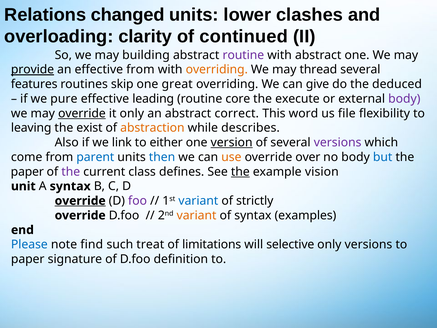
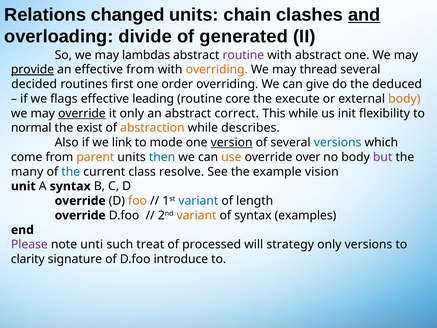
lower: lower -> chain
and underline: none -> present
clarity: clarity -> divide
continued: continued -> generated
building: building -> lambdas
features: features -> decided
skip: skip -> first
great: great -> order
pure: pure -> flags
body at (404, 99) colour: purple -> orange
This word: word -> while
file: file -> init
leaving: leaving -> normal
either: either -> mode
versions at (338, 142) colour: purple -> blue
parent colour: blue -> orange
but colour: blue -> purple
paper at (27, 172): paper -> many
the at (71, 172) colour: purple -> blue
defines: defines -> resolve
the at (240, 172) underline: present -> none
override at (80, 201) underline: present -> none
foo colour: purple -> orange
strictly: strictly -> length
Please colour: blue -> purple
find: find -> unti
limitations: limitations -> processed
selective: selective -> strategy
paper at (28, 259): paper -> clarity
definition: definition -> introduce
